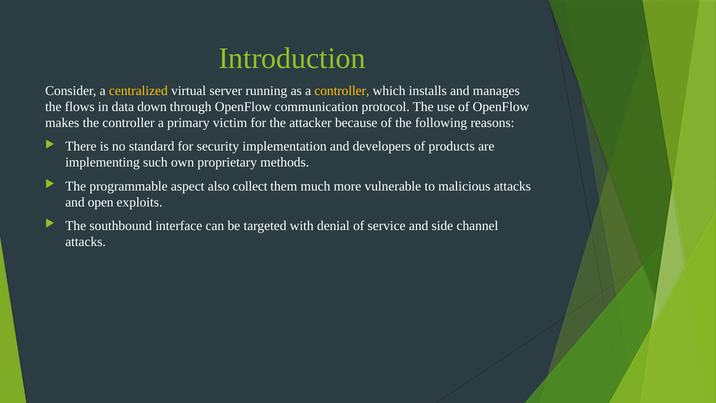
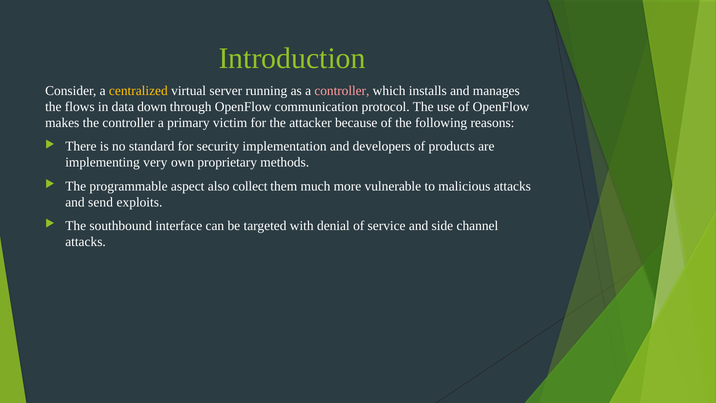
controller at (342, 91) colour: yellow -> pink
such: such -> very
open: open -> send
